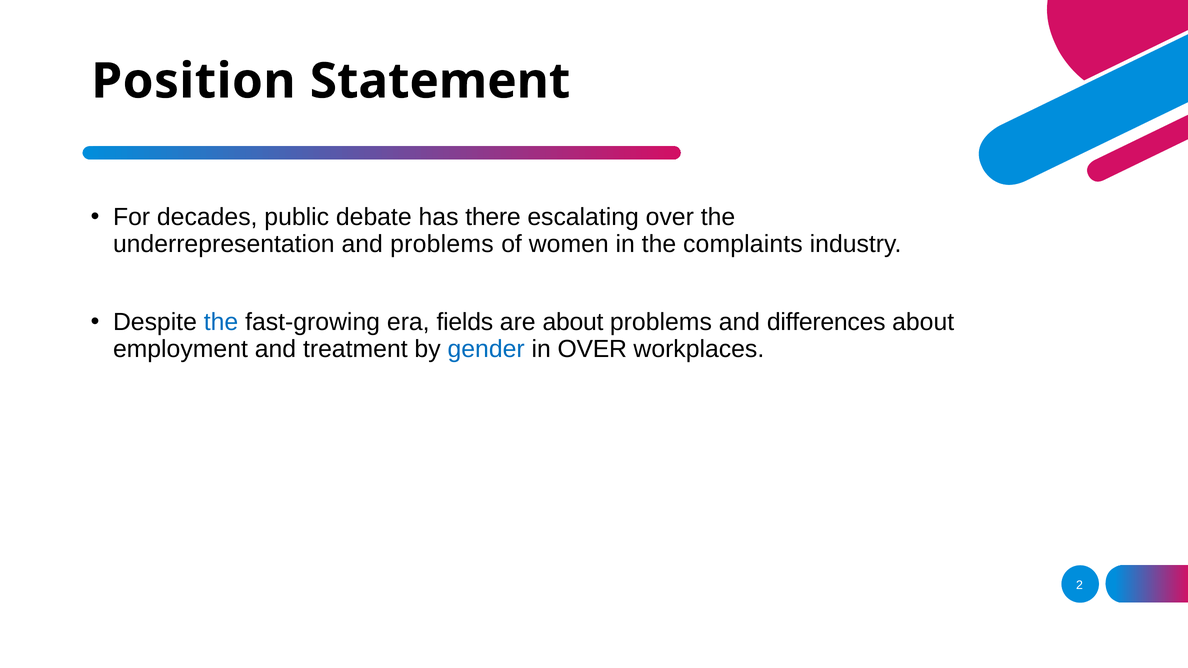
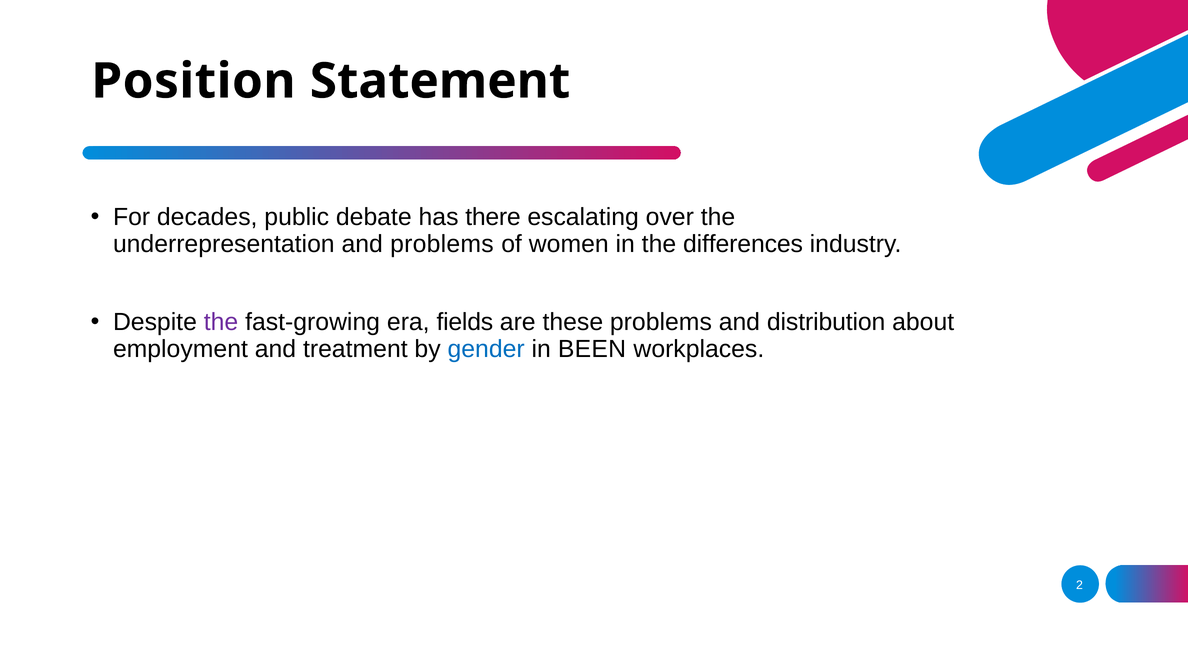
complaints: complaints -> differences
the at (221, 322) colour: blue -> purple
are about: about -> these
differences: differences -> distribution
in OVER: OVER -> BEEN
